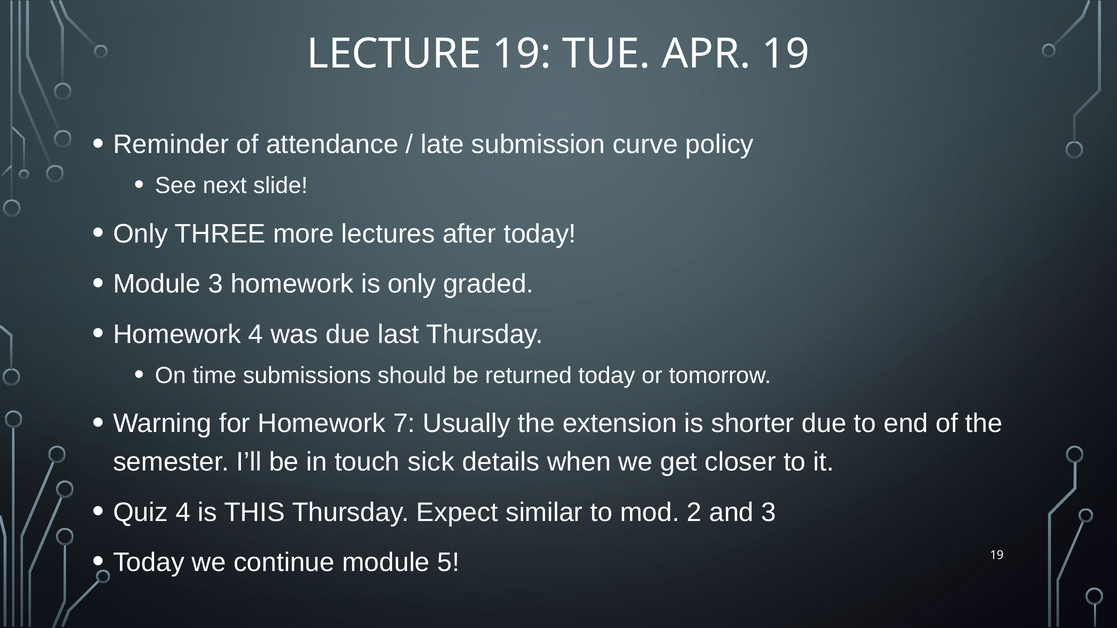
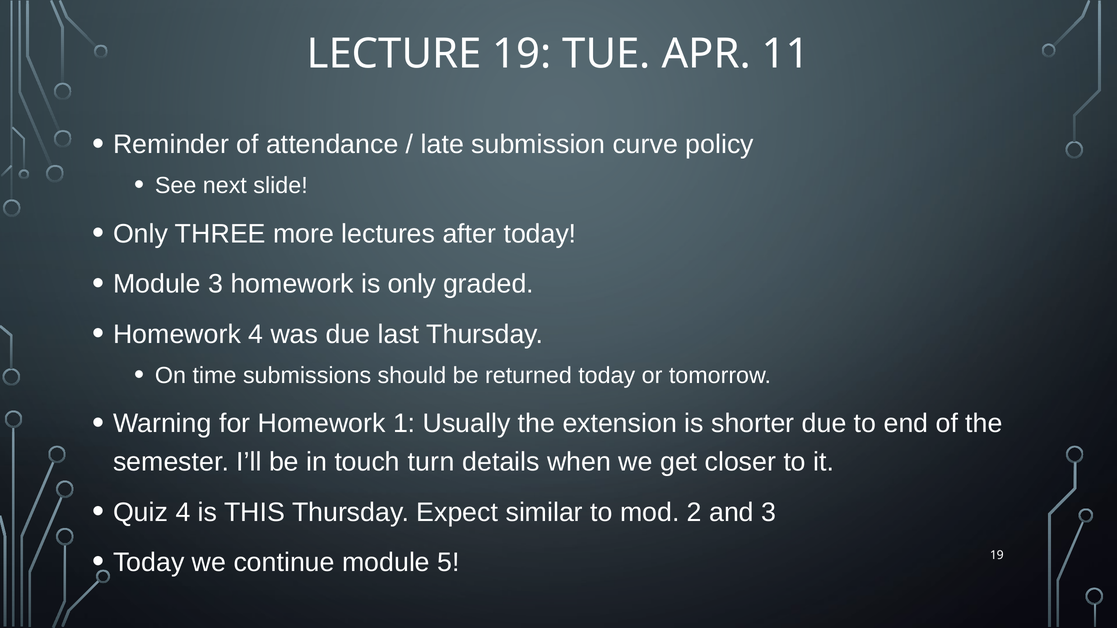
APR 19: 19 -> 11
7: 7 -> 1
sick: sick -> turn
